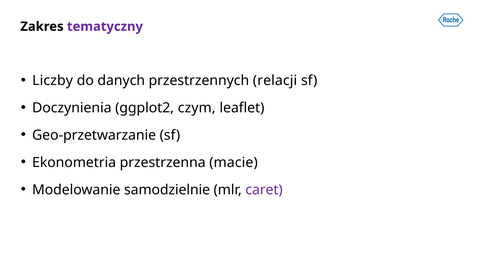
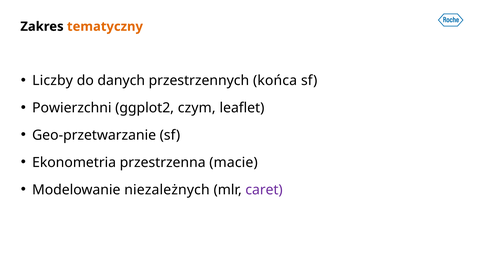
tematyczny colour: purple -> orange
relacji: relacji -> końca
Doczynienia: Doczynienia -> Powierzchni
samodzielnie: samodzielnie -> niezależnych
